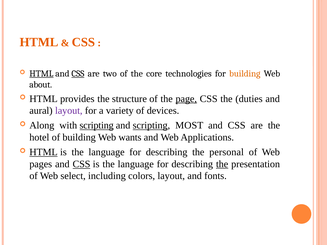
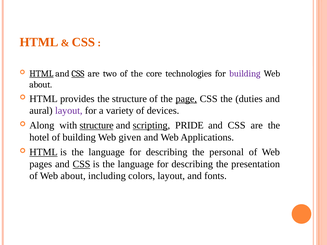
building at (245, 74) colour: orange -> purple
with scripting: scripting -> structure
MOST: MOST -> PRIDE
wants: wants -> given
the at (222, 164) underline: present -> none
of Web select: select -> about
